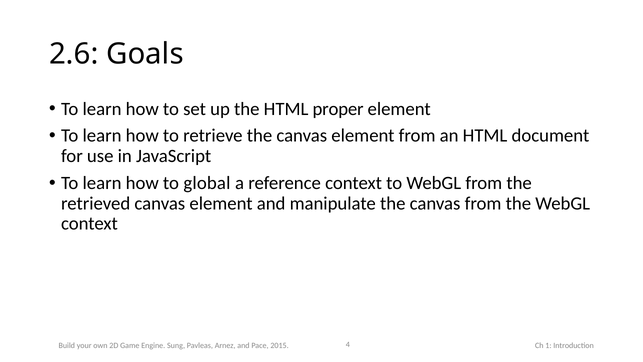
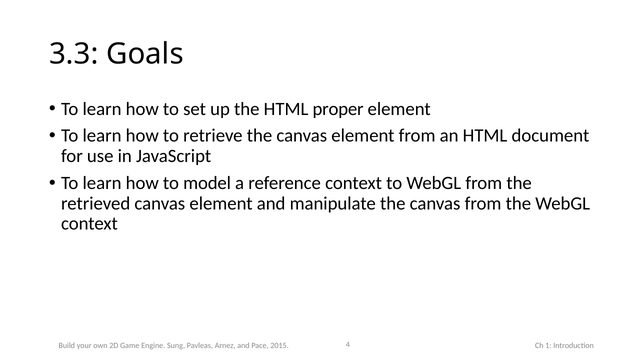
2.6: 2.6 -> 3.3
global: global -> model
